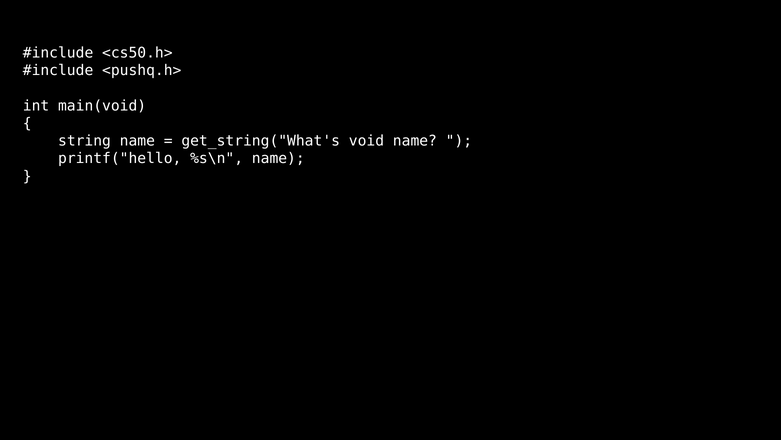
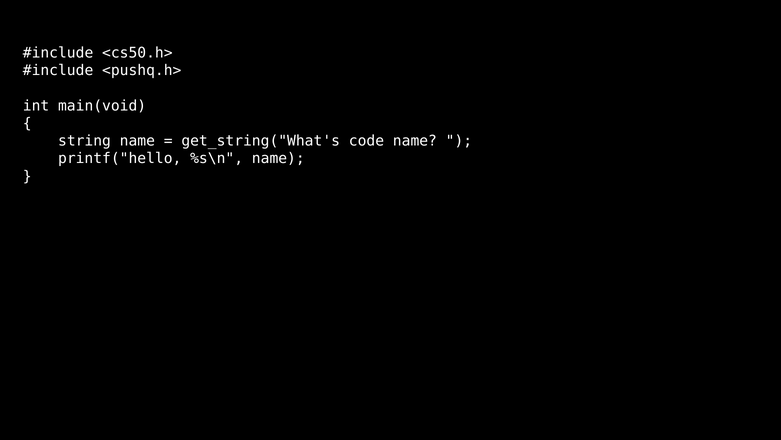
void: void -> code
